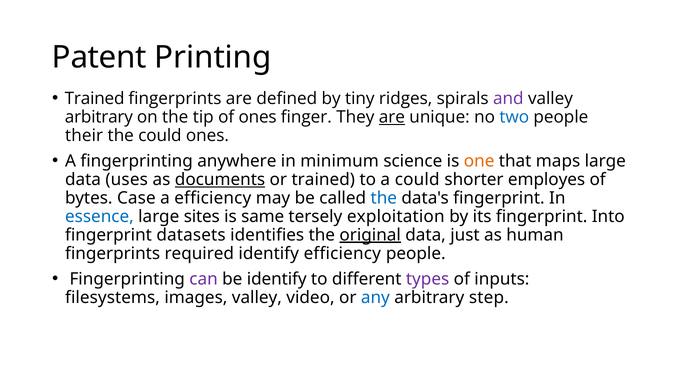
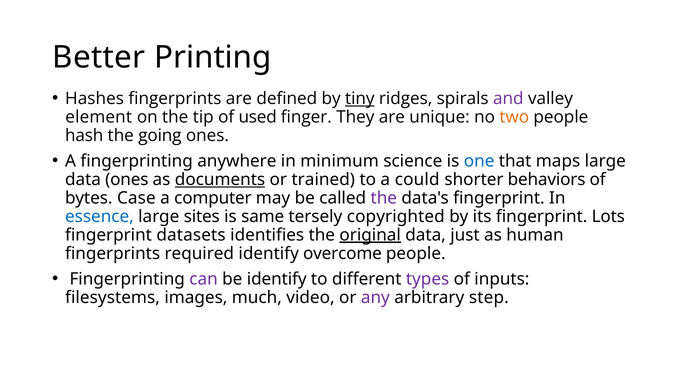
Patent: Patent -> Better
Trained at (95, 99): Trained -> Hashes
tiny underline: none -> present
arbitrary at (99, 117): arbitrary -> element
of ones: ones -> used
are at (392, 117) underline: present -> none
two colour: blue -> orange
their: their -> hash
the could: could -> going
one colour: orange -> blue
data uses: uses -> ones
employes: employes -> behaviors
a efficiency: efficiency -> computer
the at (384, 198) colour: blue -> purple
exploitation: exploitation -> copyrighted
Into: Into -> Lots
identify efficiency: efficiency -> overcome
images valley: valley -> much
any colour: blue -> purple
